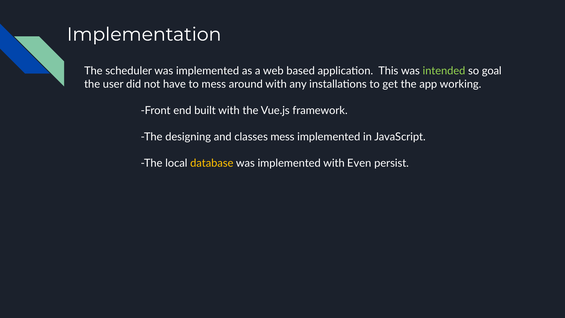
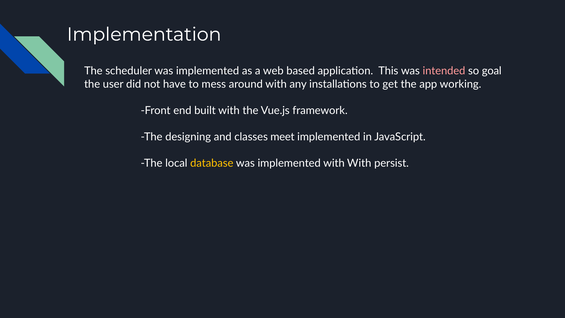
intended colour: light green -> pink
classes mess: mess -> meet
with Even: Even -> With
